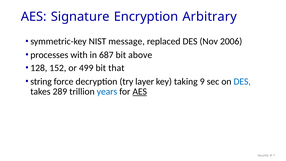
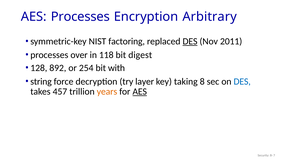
AES Signature: Signature -> Processes
message: message -> factoring
DES at (190, 41) underline: none -> present
2006: 2006 -> 2011
with: with -> over
687: 687 -> 118
above: above -> digest
152: 152 -> 892
499: 499 -> 254
that: that -> with
9: 9 -> 8
289: 289 -> 457
years colour: blue -> orange
